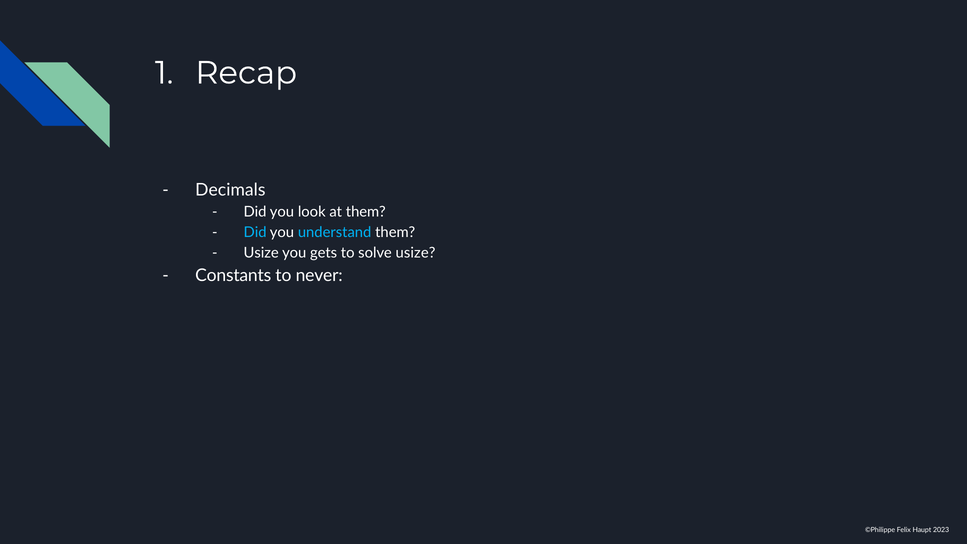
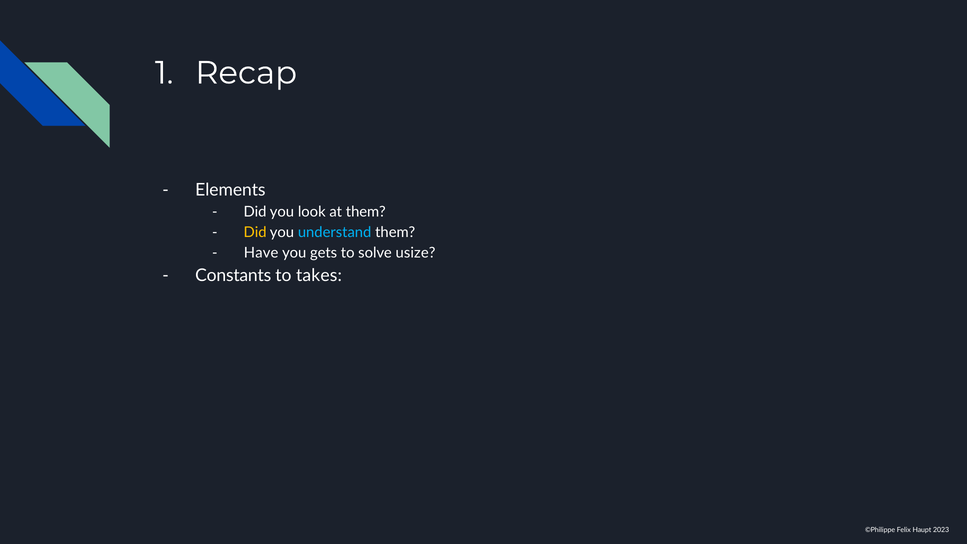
Decimals: Decimals -> Elements
Did at (255, 232) colour: light blue -> yellow
Usize at (261, 253): Usize -> Have
never: never -> takes
